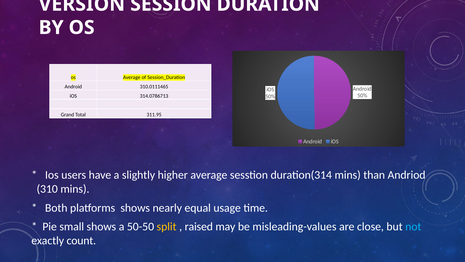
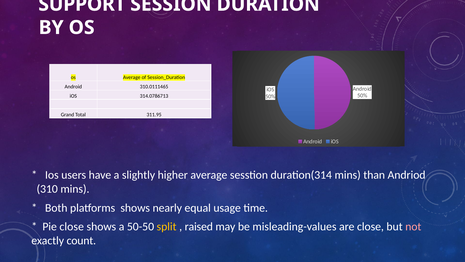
VERSION: VERSION -> SUPPORT
Pie small: small -> close
not colour: light blue -> pink
